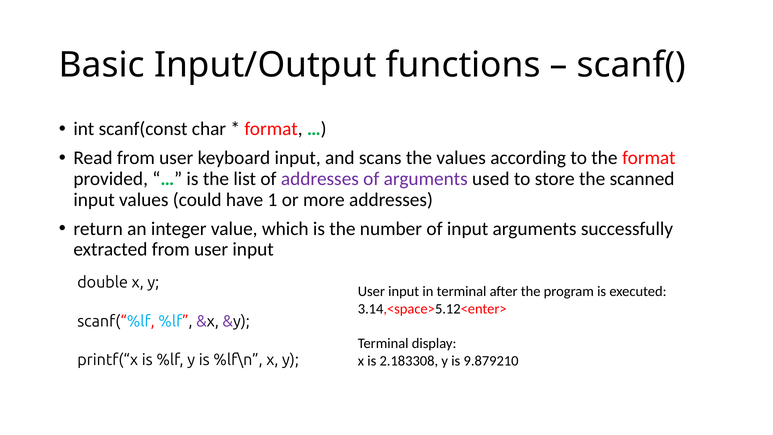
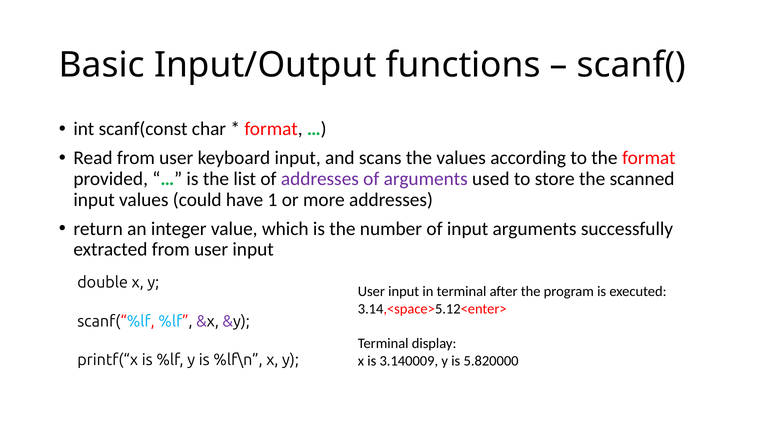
2.183308: 2.183308 -> 3.140009
9.879210: 9.879210 -> 5.820000
